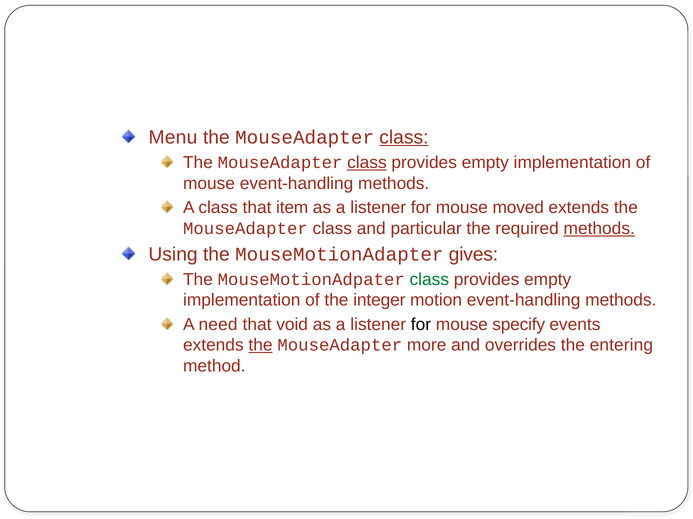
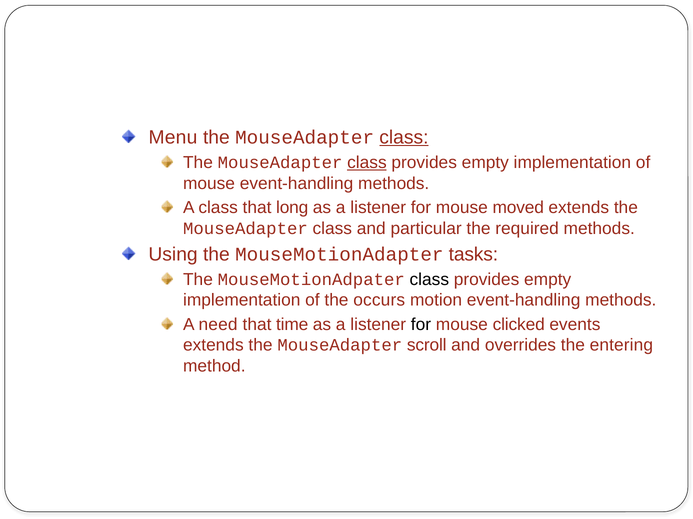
item: item -> long
methods at (599, 229) underline: present -> none
gives: gives -> tasks
class at (429, 280) colour: green -> black
integer: integer -> occurs
void: void -> time
specify: specify -> clicked
the at (261, 346) underline: present -> none
more: more -> scroll
